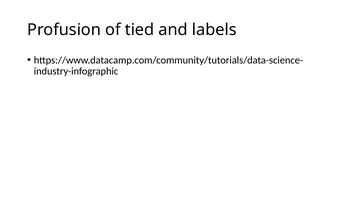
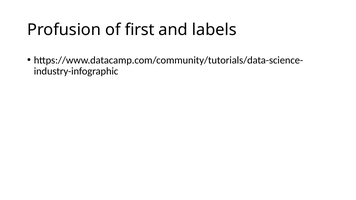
tied: tied -> first
